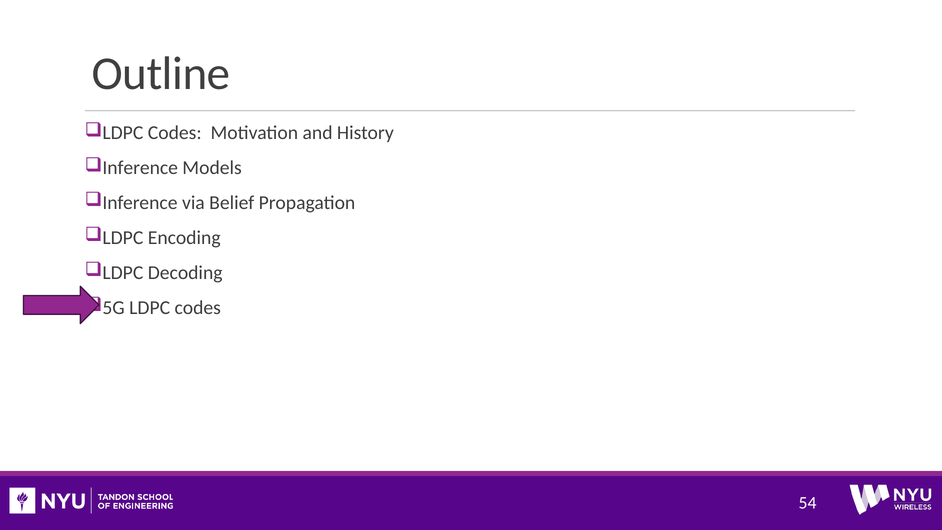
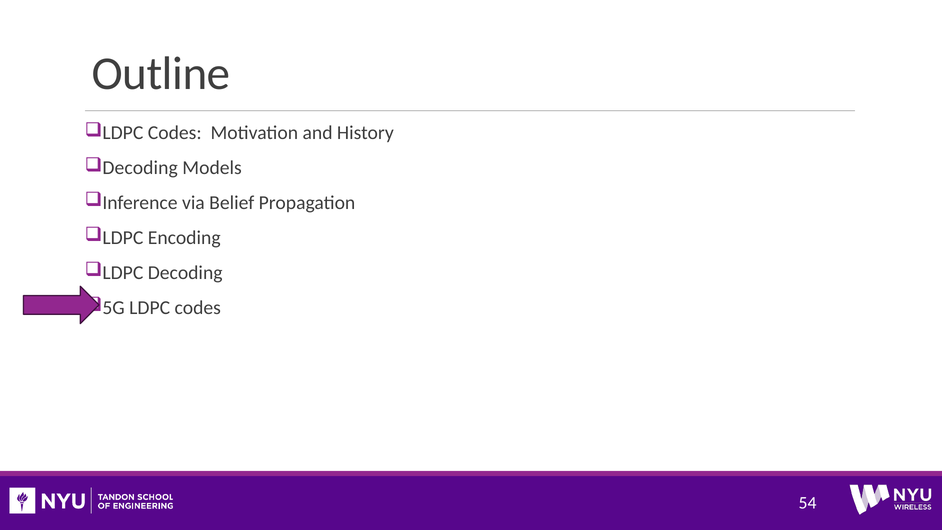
Inference at (140, 168): Inference -> Decoding
